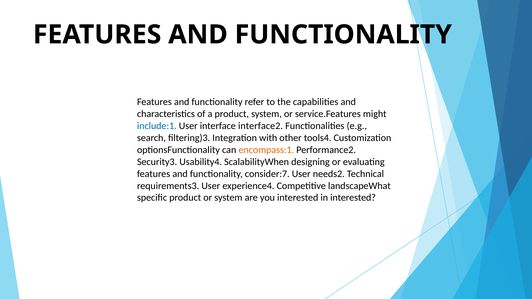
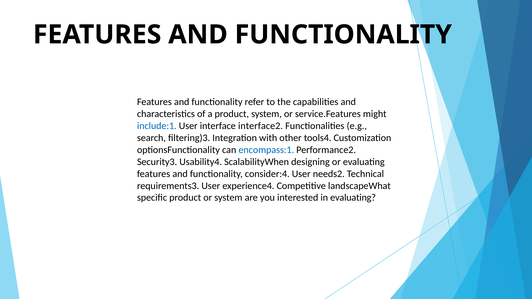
encompass:1 colour: orange -> blue
consider:7: consider:7 -> consider:4
in interested: interested -> evaluating
